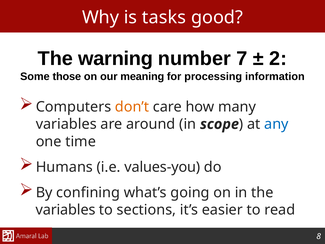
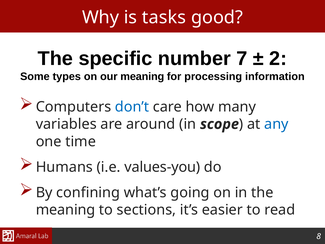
warning: warning -> specific
those: those -> types
don’t colour: orange -> blue
variables at (66, 210): variables -> meaning
